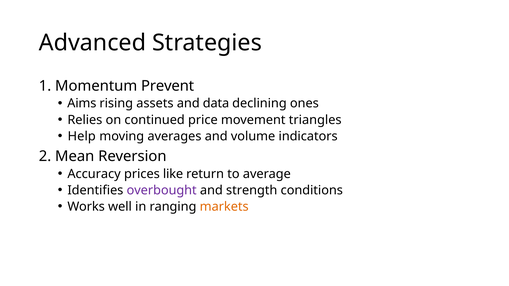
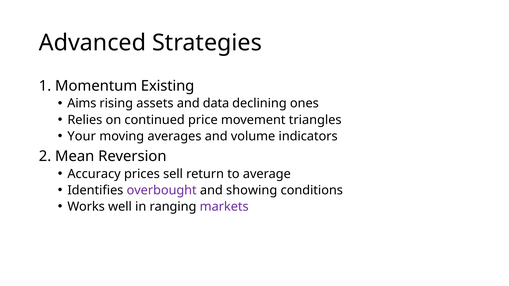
Prevent: Prevent -> Existing
Help: Help -> Your
like: like -> sell
strength: strength -> showing
markets colour: orange -> purple
